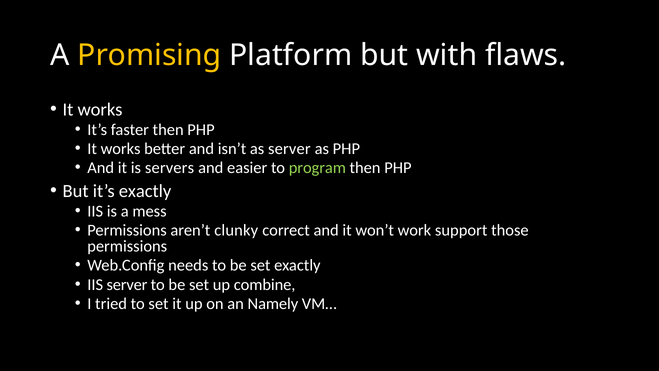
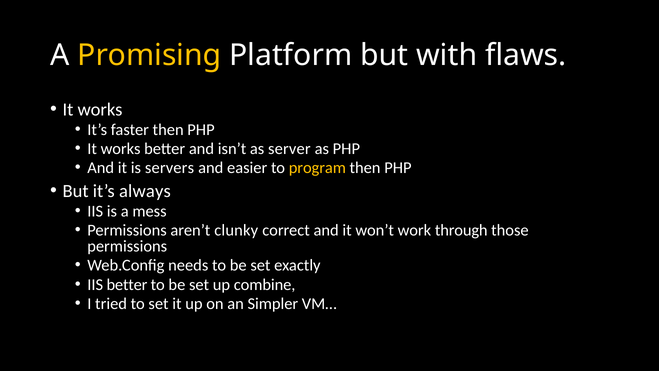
program colour: light green -> yellow
it’s exactly: exactly -> always
support: support -> through
IIS server: server -> better
Namely: Namely -> Simpler
